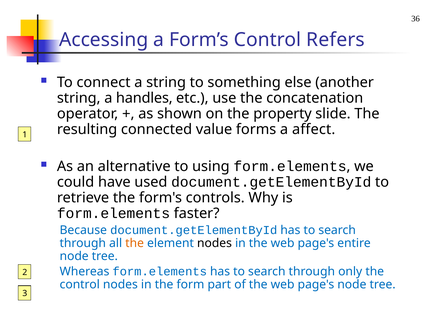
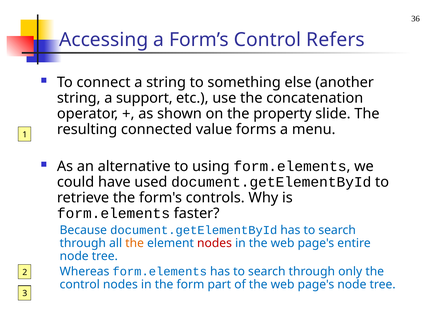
handles: handles -> support
affect: affect -> menu
nodes at (214, 243) colour: black -> red
